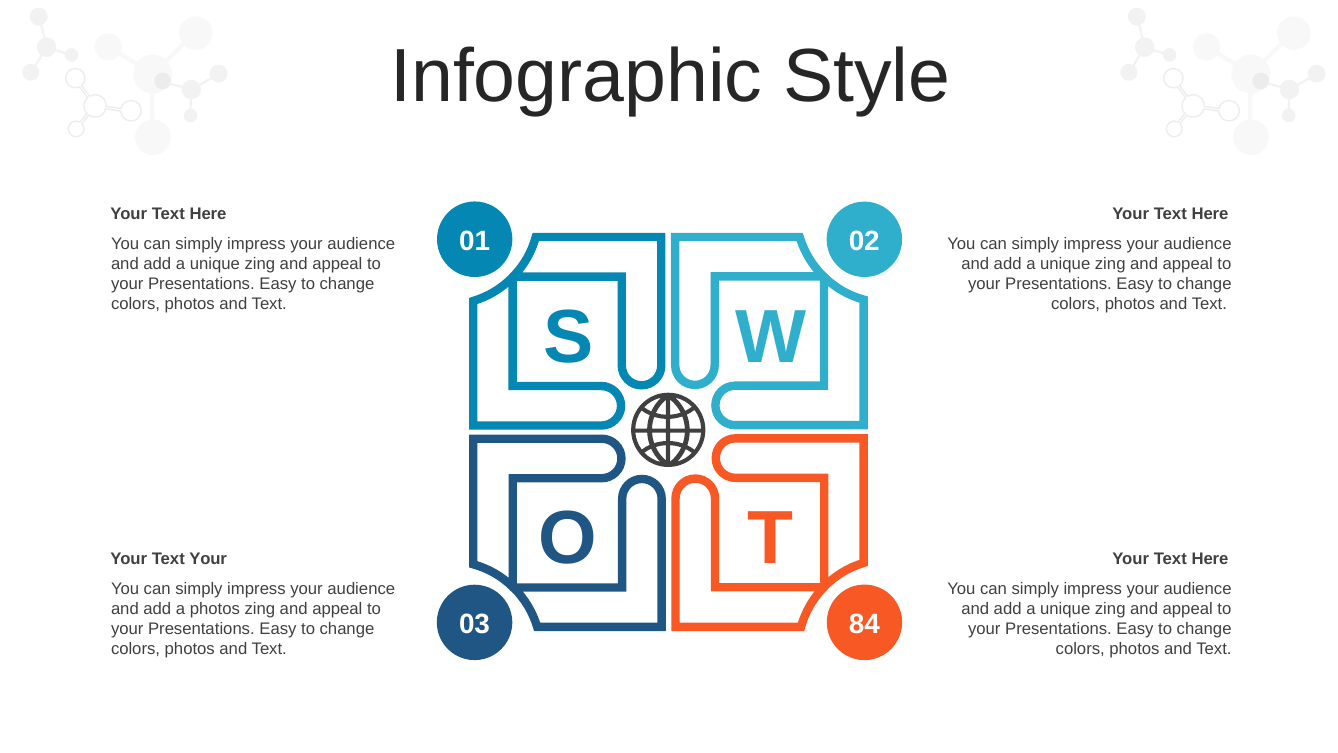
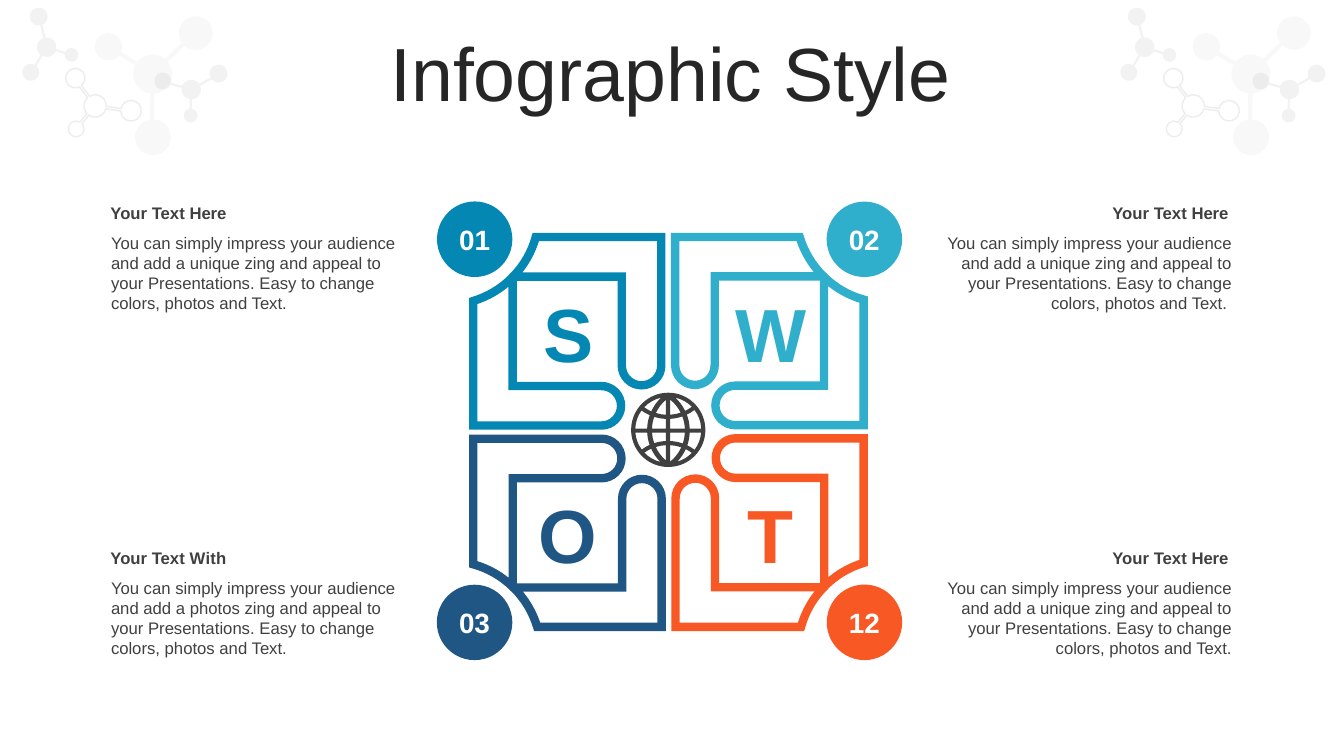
Your Text Your: Your -> With
84: 84 -> 12
